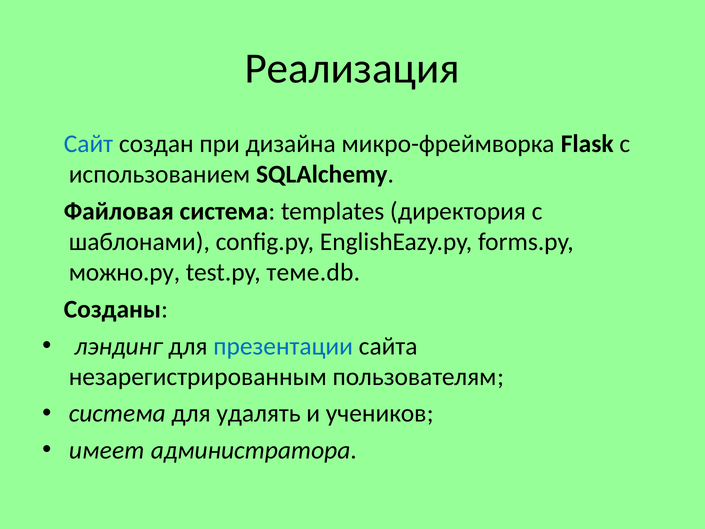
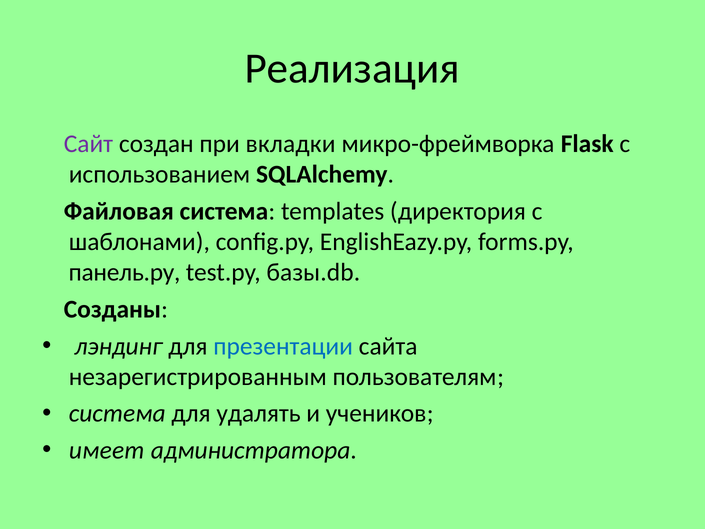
Сайт colour: blue -> purple
дизайна: дизайна -> вкладки
можно.py: можно.py -> панель.py
теме.db: теме.db -> базы.db
